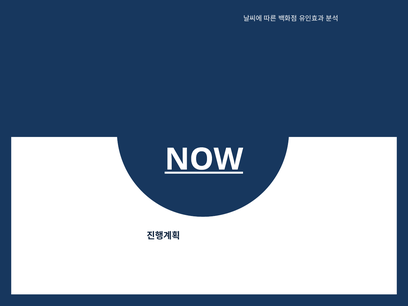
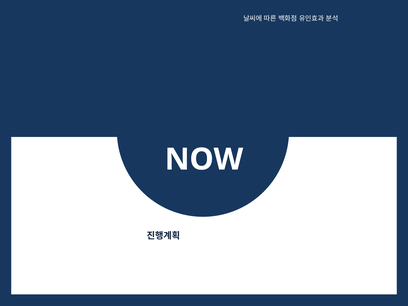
NOW underline: present -> none
